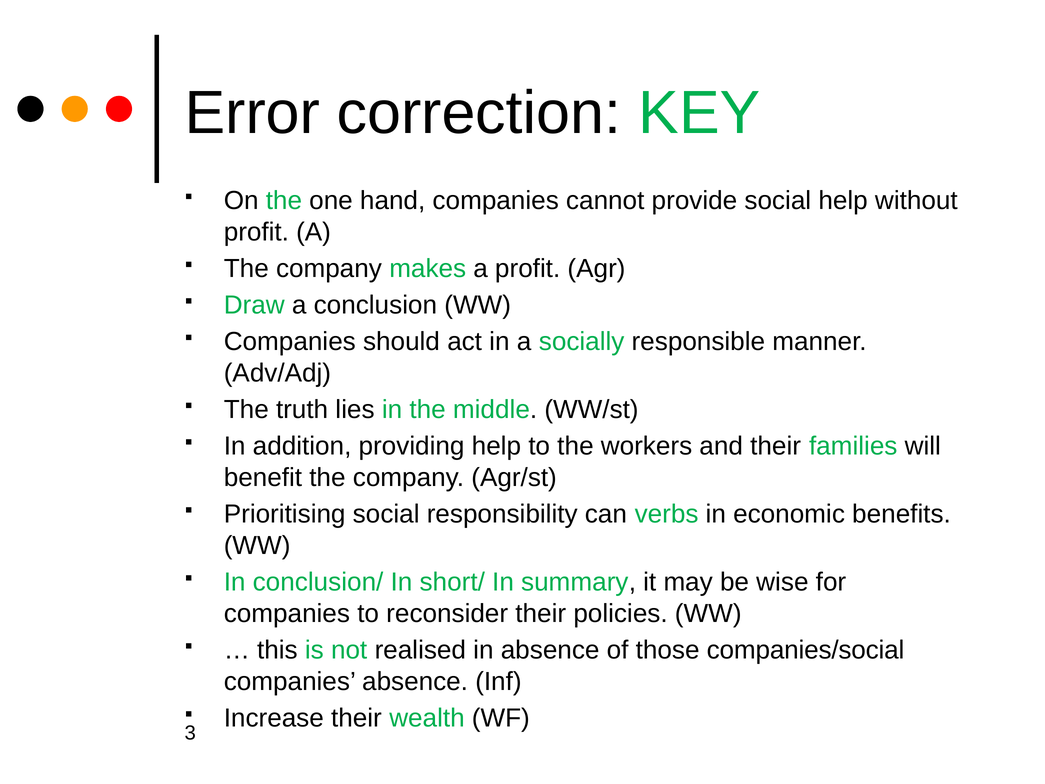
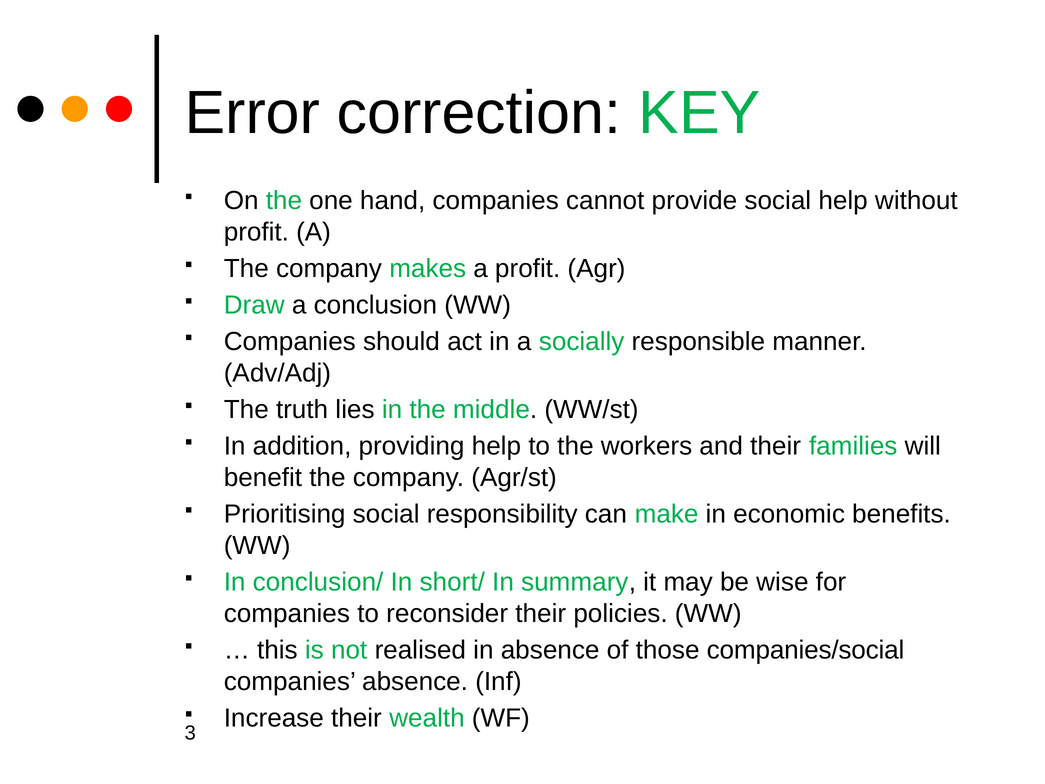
verbs: verbs -> make
